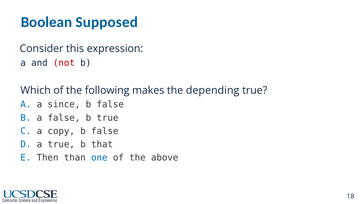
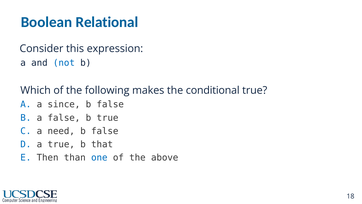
Supposed: Supposed -> Relational
not colour: red -> blue
depending: depending -> conditional
copy: copy -> need
